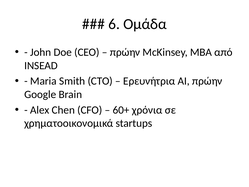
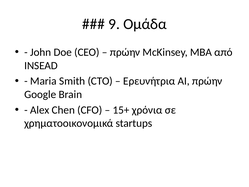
6: 6 -> 9
60+: 60+ -> 15+
